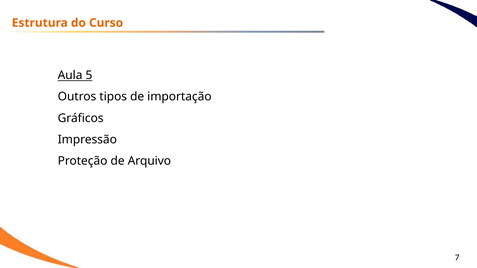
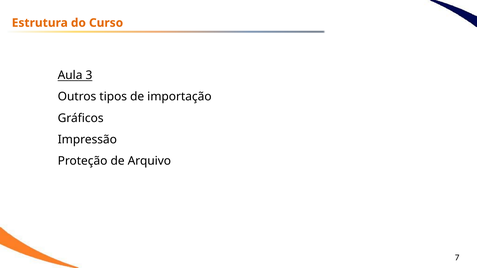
5: 5 -> 3
